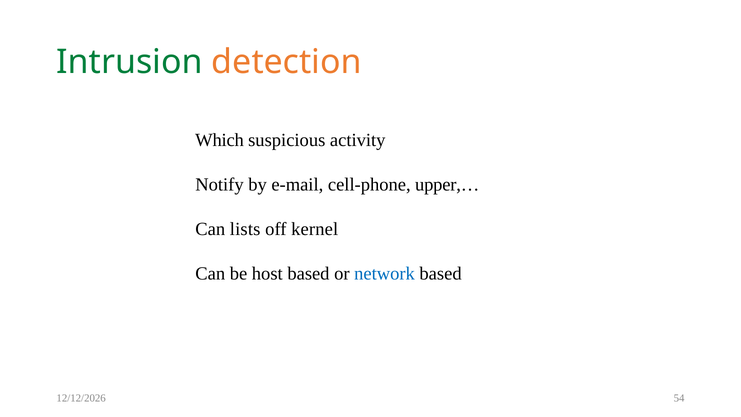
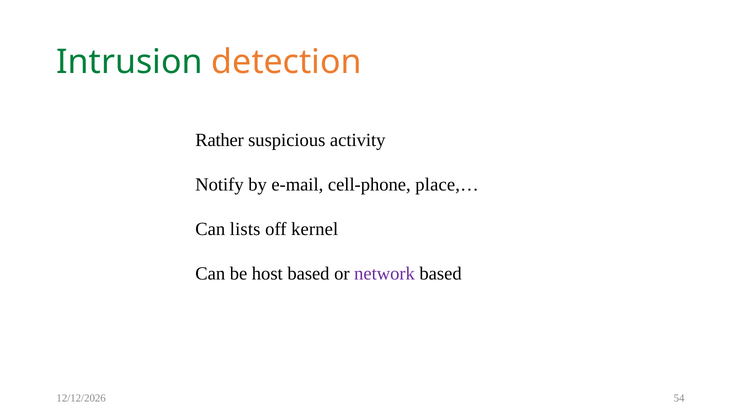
Which: Which -> Rather
upper,…: upper,… -> place,…
network colour: blue -> purple
